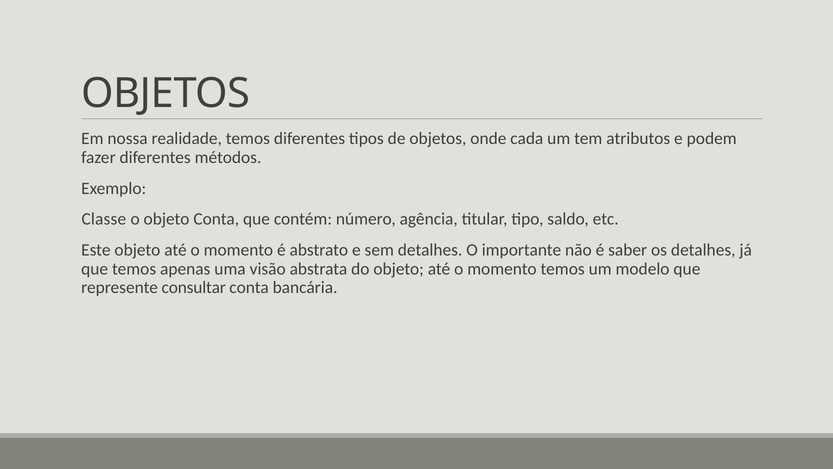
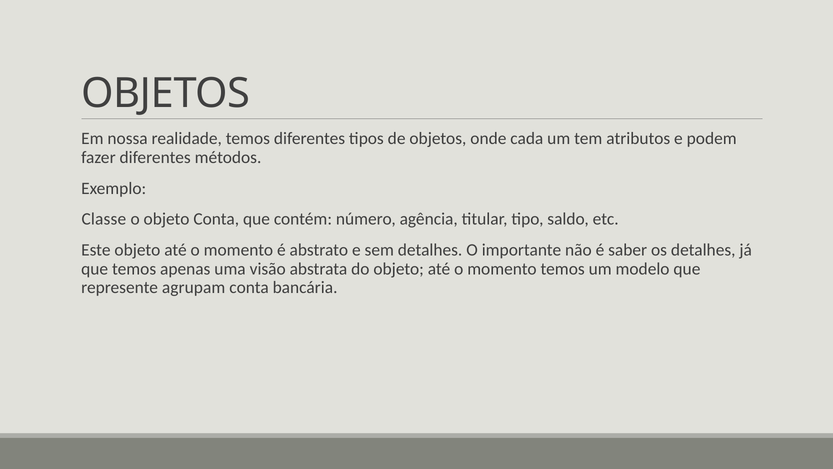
consultar: consultar -> agrupam
